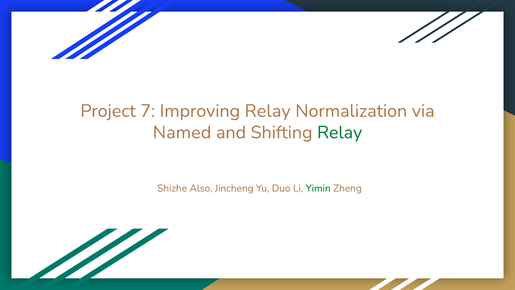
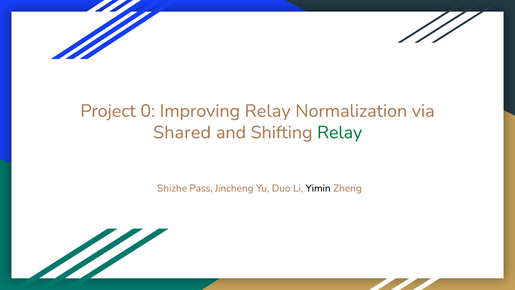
7: 7 -> 0
Named: Named -> Shared
Also: Also -> Pass
Yimin colour: green -> black
